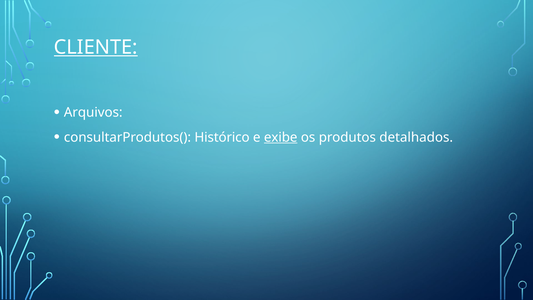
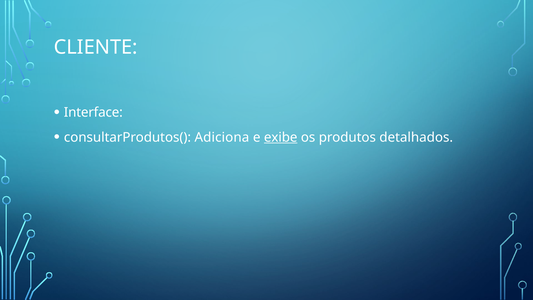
CLIENTE underline: present -> none
Arquivos: Arquivos -> Interface
Histórico: Histórico -> Adiciona
